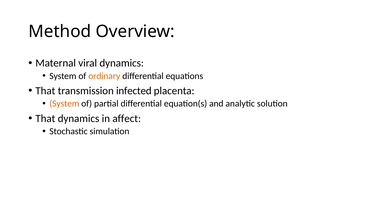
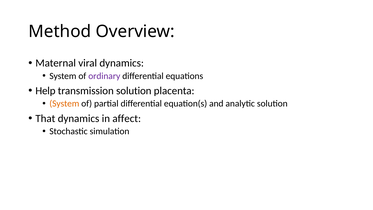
ordinary colour: orange -> purple
That at (45, 91): That -> Help
transmission infected: infected -> solution
